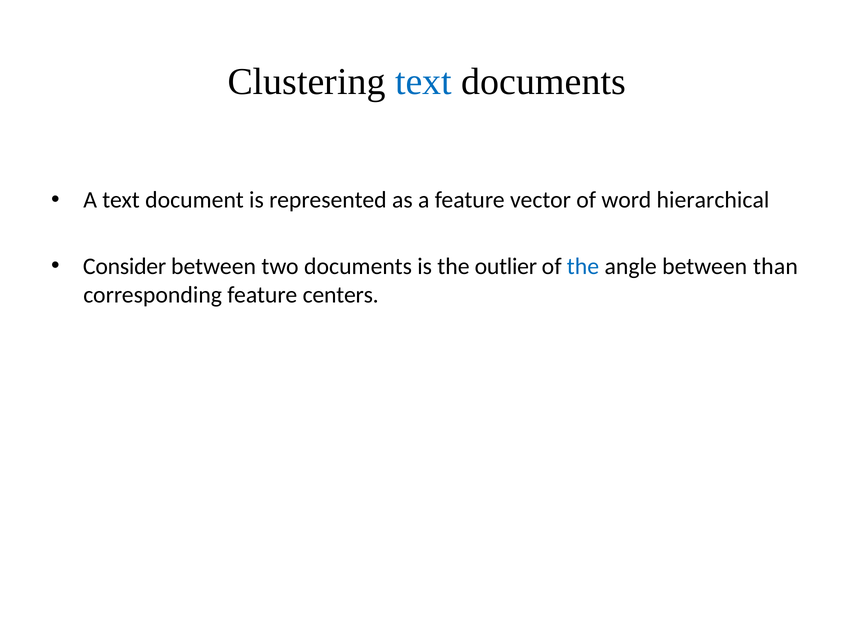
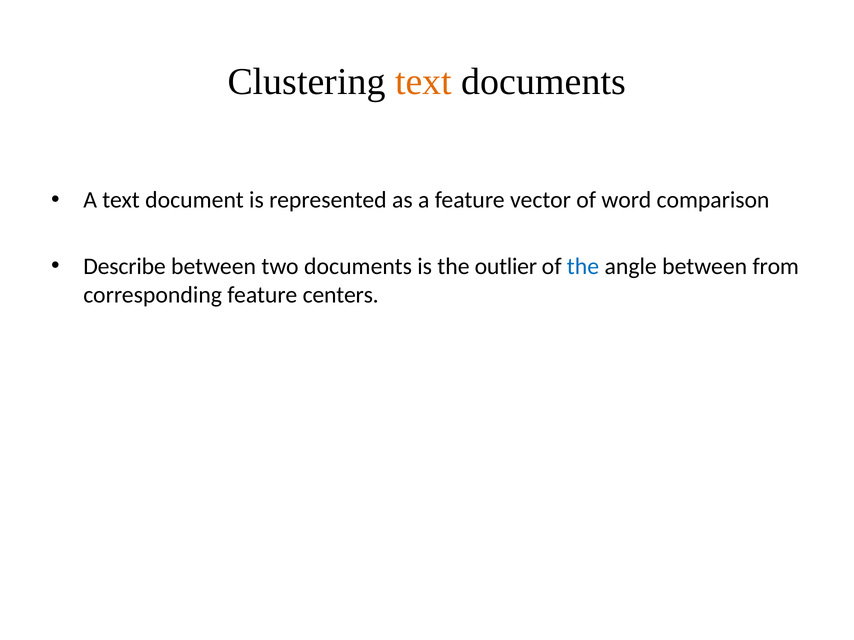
text at (424, 82) colour: blue -> orange
hierarchical: hierarchical -> comparison
Consider: Consider -> Describe
than: than -> from
